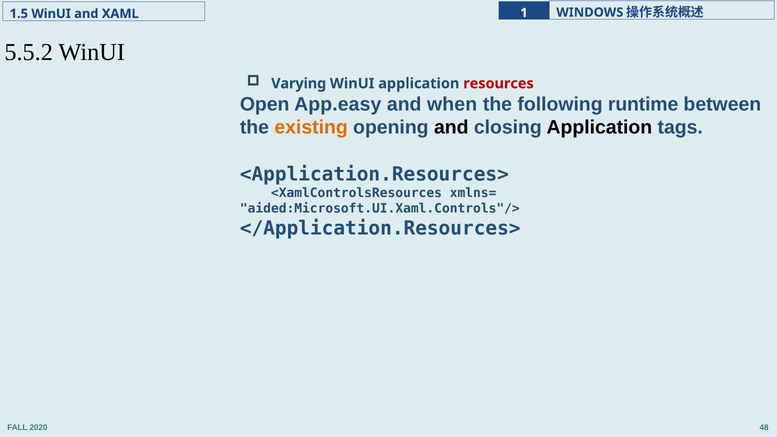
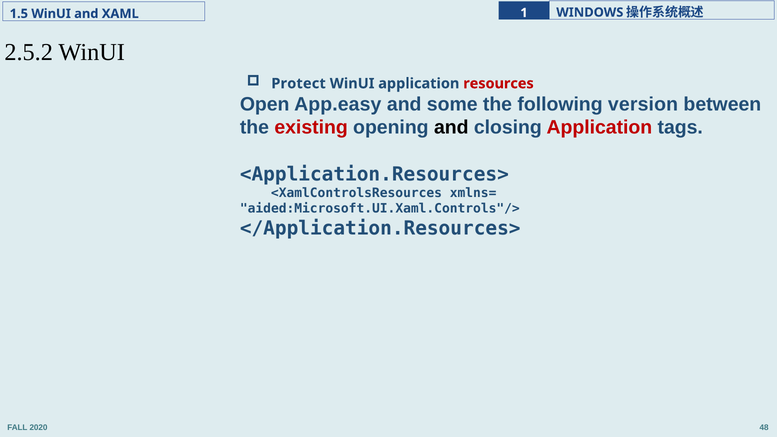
5.5.2: 5.5.2 -> 2.5.2
Varying: Varying -> Protect
when: when -> some
runtime: runtime -> version
existing colour: orange -> red
Application at (599, 128) colour: black -> red
